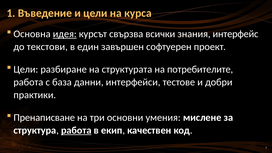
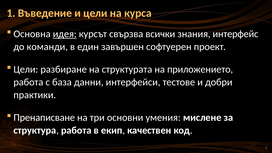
текстови: текстови -> команди
потребителите: потребителите -> приложението
работа at (76, 130) underline: present -> none
